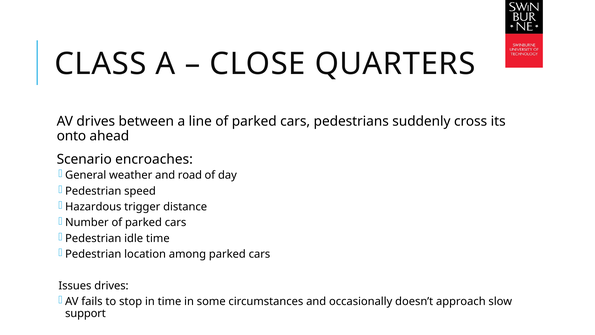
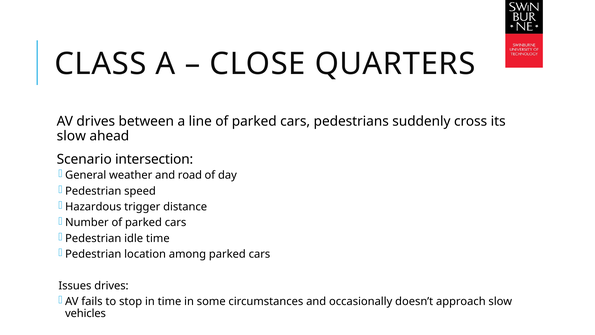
onto at (71, 136): onto -> slow
encroaches: encroaches -> intersection
support: support -> vehicles
